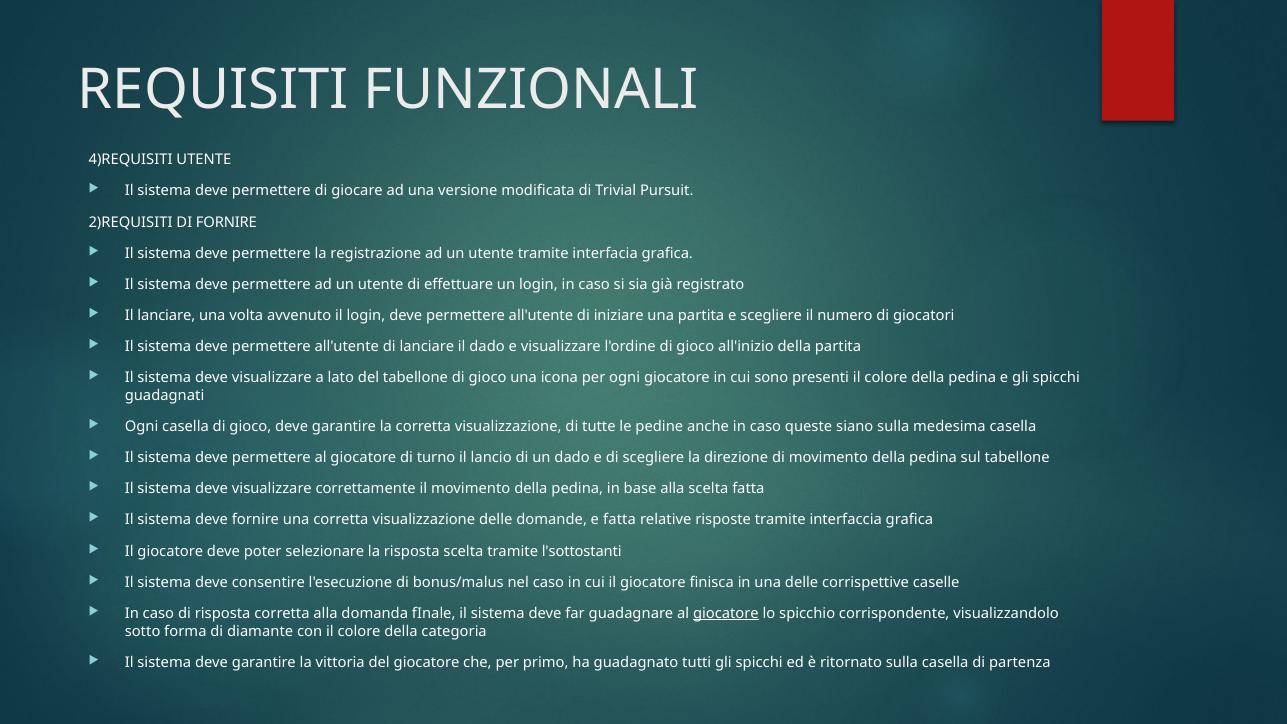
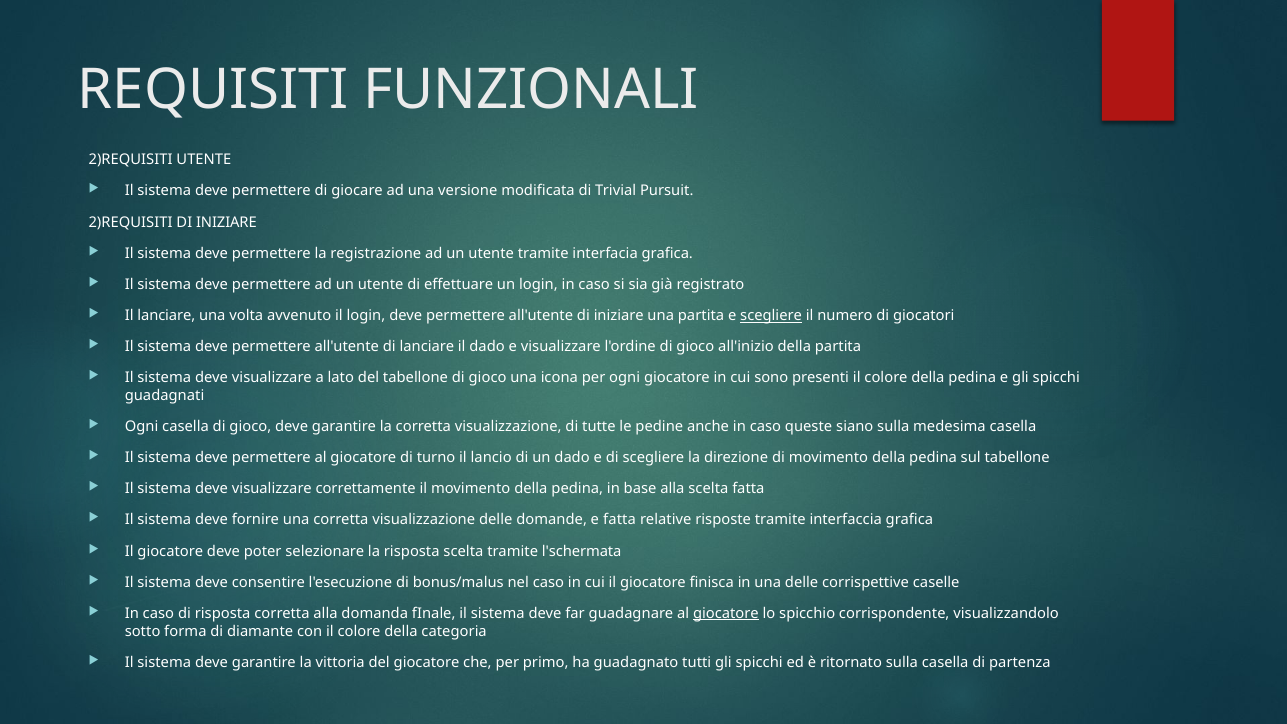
4)REQUISITI at (131, 160): 4)REQUISITI -> 2)REQUISITI
2)REQUISITI DI FORNIRE: FORNIRE -> INIZIARE
scegliere at (771, 316) underline: none -> present
l'sottostanti: l'sottostanti -> l'schermata
